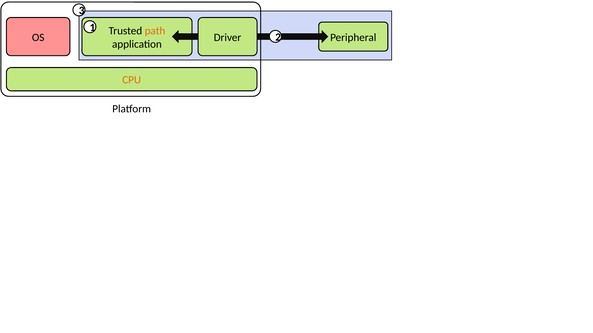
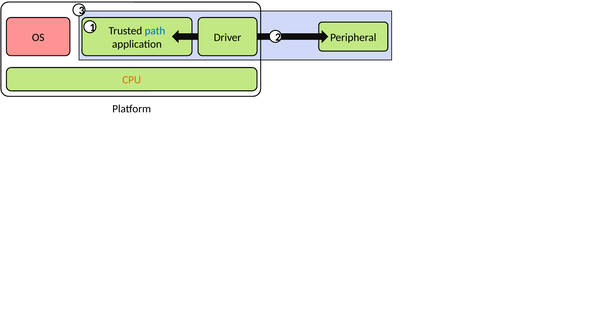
path colour: orange -> blue
